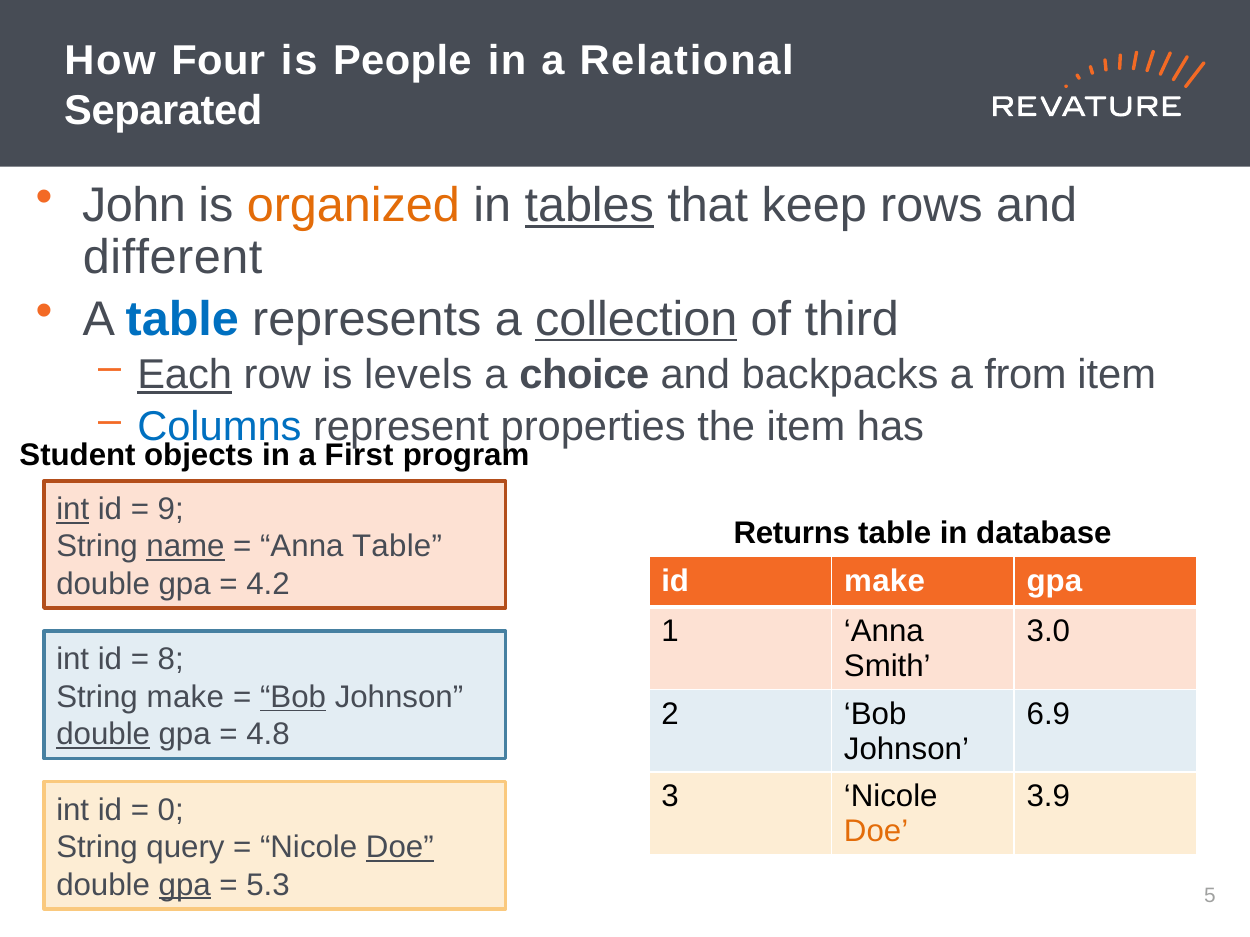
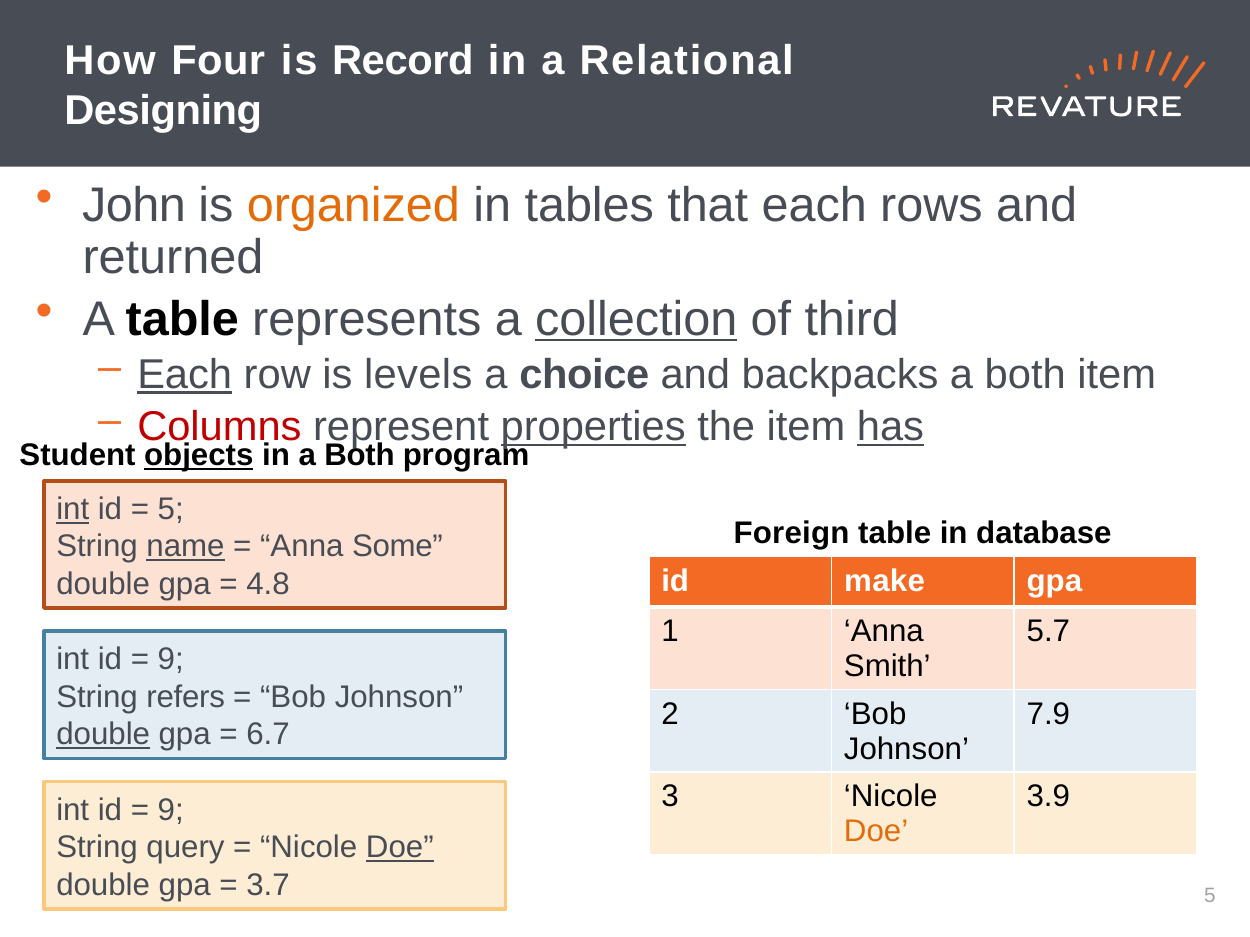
People: People -> Record
Separated: Separated -> Designing
tables underline: present -> none
that keep: keep -> each
different: different -> returned
table at (182, 319) colour: blue -> black
from at (1025, 375): from -> both
Columns colour: blue -> red
properties underline: none -> present
has underline: none -> present
objects underline: none -> present
in a First: First -> Both
9 at (171, 509): 9 -> 5
Returns: Returns -> Foreign
Anna Table: Table -> Some
4.2: 4.2 -> 4.8
3.0: 3.0 -> 5.7
8 at (171, 660): 8 -> 9
String make: make -> refers
Bob at (293, 697) underline: present -> none
6.9: 6.9 -> 7.9
4.8: 4.8 -> 6.7
0 at (171, 810): 0 -> 9
gpa at (185, 885) underline: present -> none
5.3: 5.3 -> 3.7
